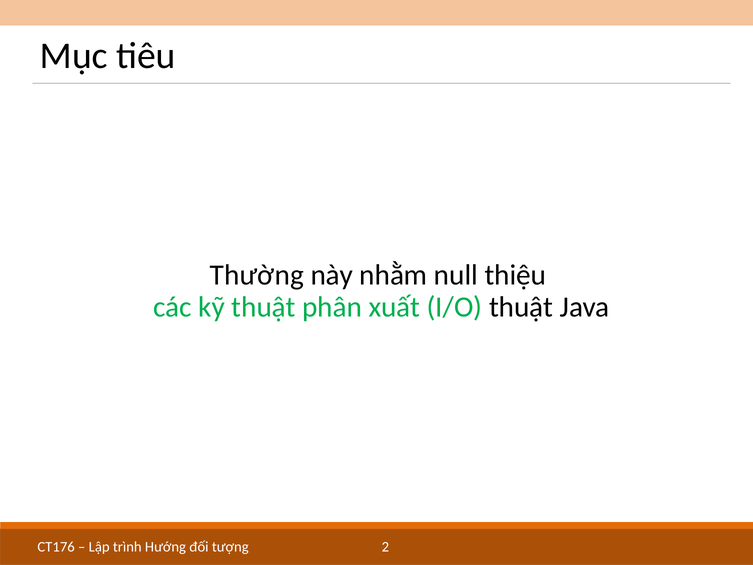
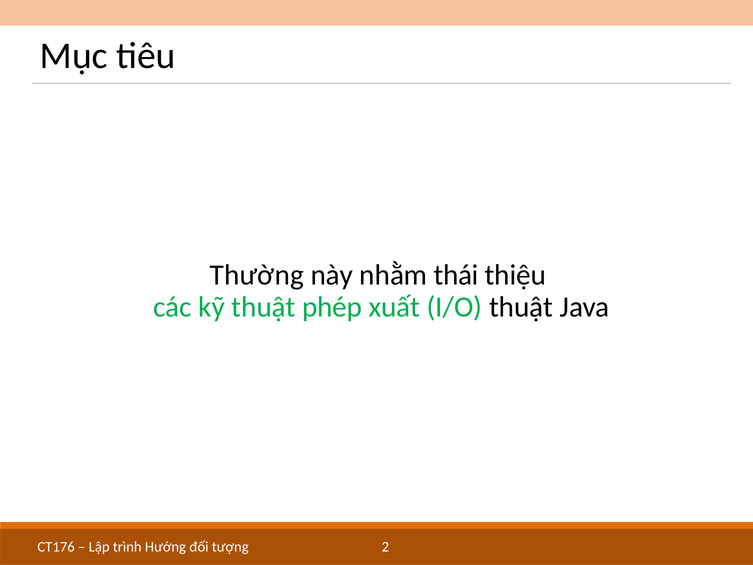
null: null -> thái
phân: phân -> phép
